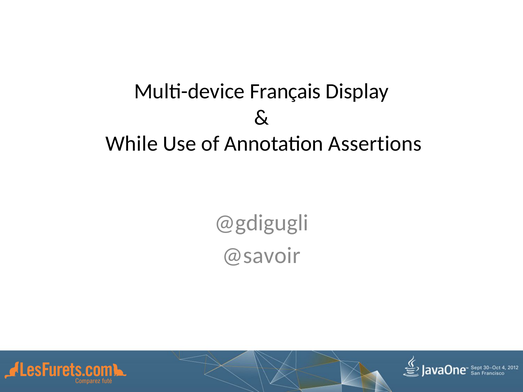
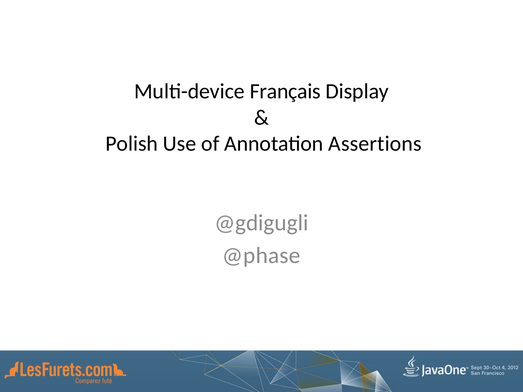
While: While -> Polish
@savoir: @savoir -> @phase
